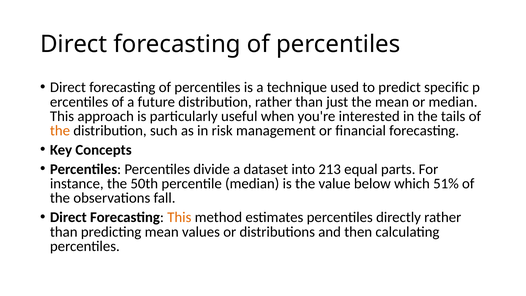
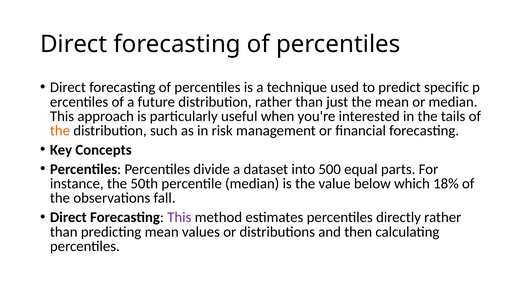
213: 213 -> 500
51%: 51% -> 18%
This at (179, 217) colour: orange -> purple
